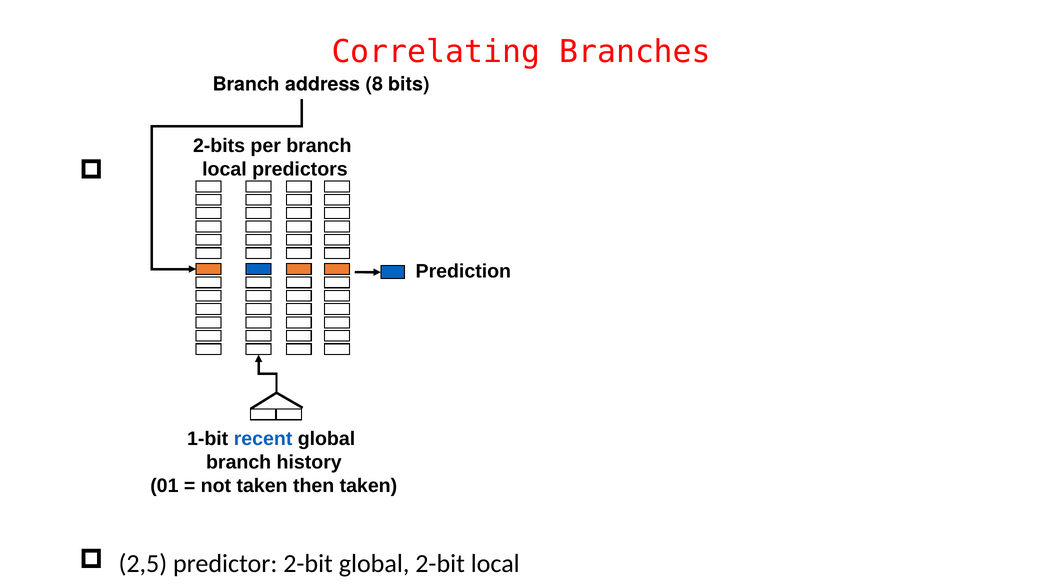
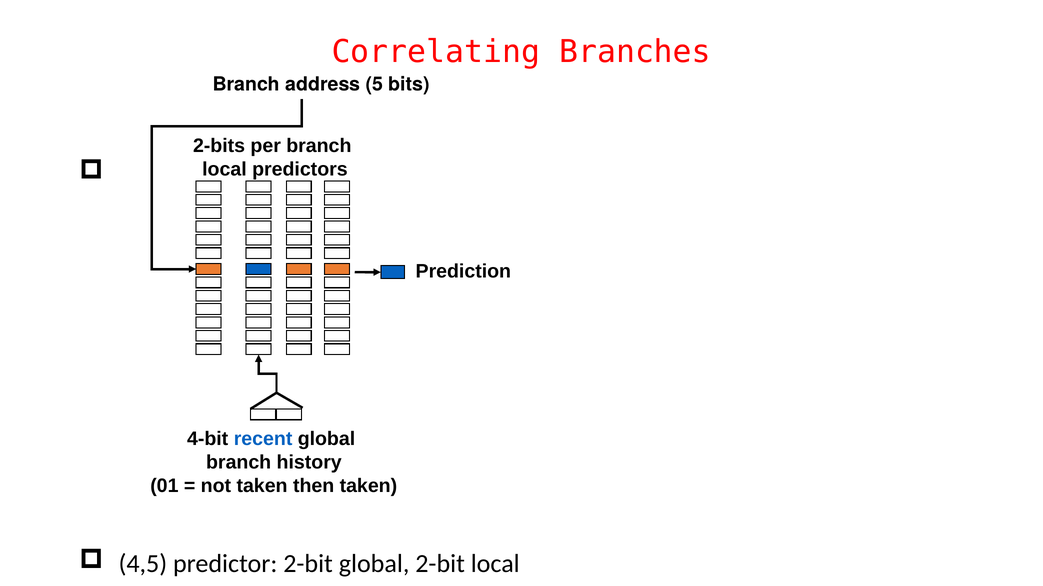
8: 8 -> 5
1-bit: 1-bit -> 4-bit
2,5: 2,5 -> 4,5
